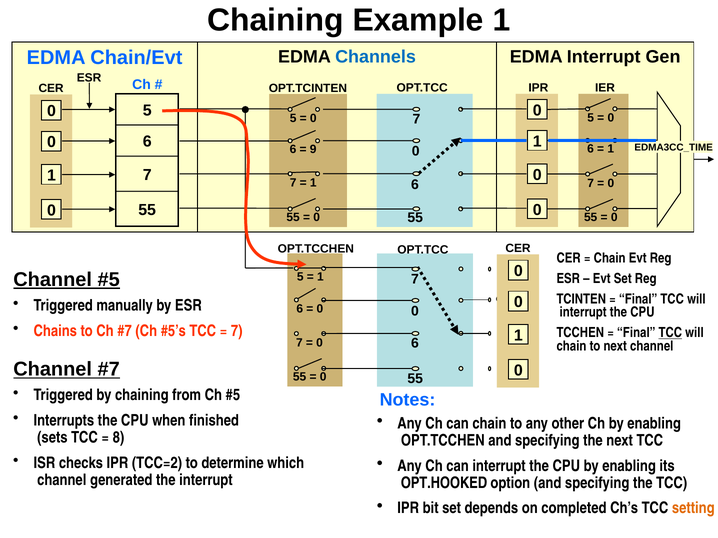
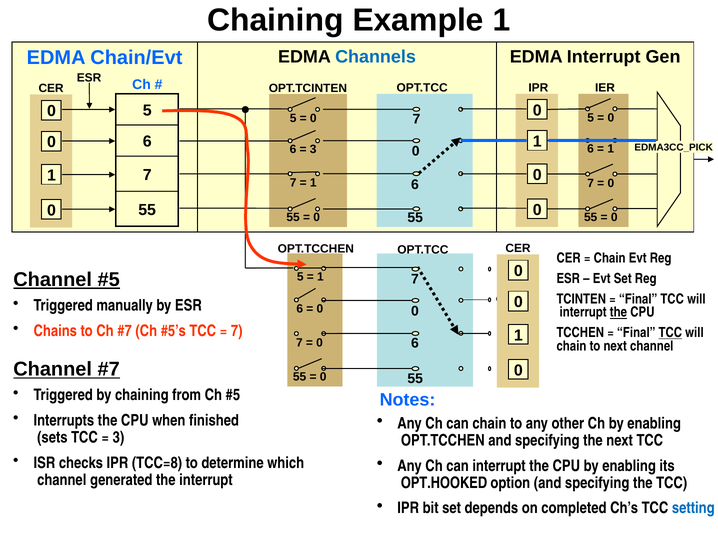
EDMA3CC_TIME: EDMA3CC_TIME -> EDMA3CC_PICK
9 at (313, 149): 9 -> 3
the at (618, 313) underline: none -> present
8 at (118, 438): 8 -> 3
TCC=2: TCC=2 -> TCC=8
setting colour: orange -> blue
